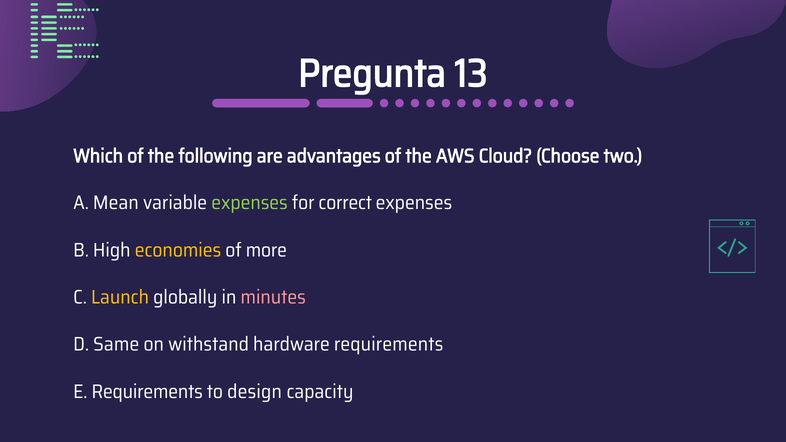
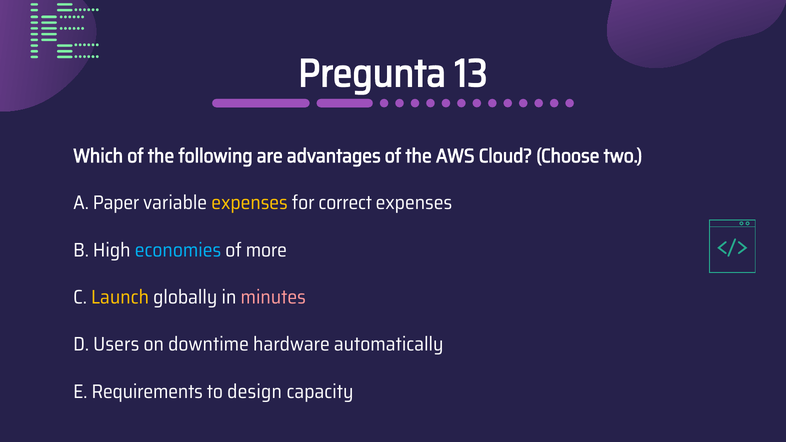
Mean: Mean -> Paper
expenses at (250, 203) colour: light green -> yellow
economies colour: yellow -> light blue
Same: Same -> Users
withstand: withstand -> downtime
hardware requirements: requirements -> automatically
